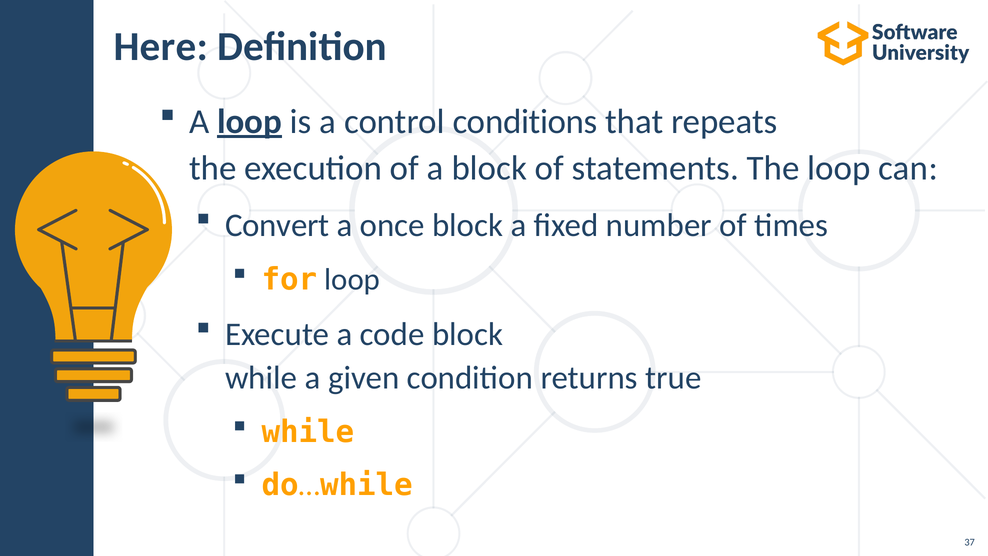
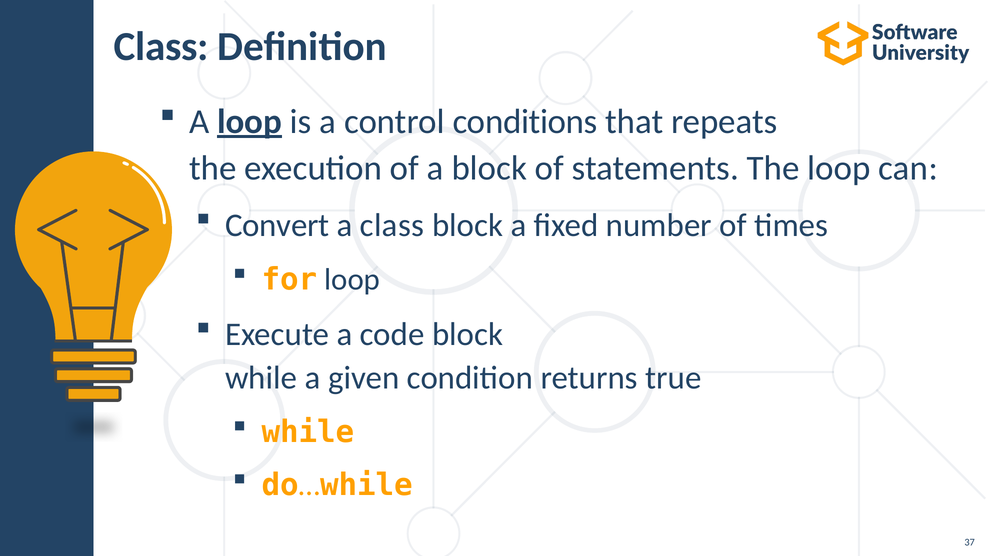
Here at (161, 47): Here -> Class
a once: once -> class
